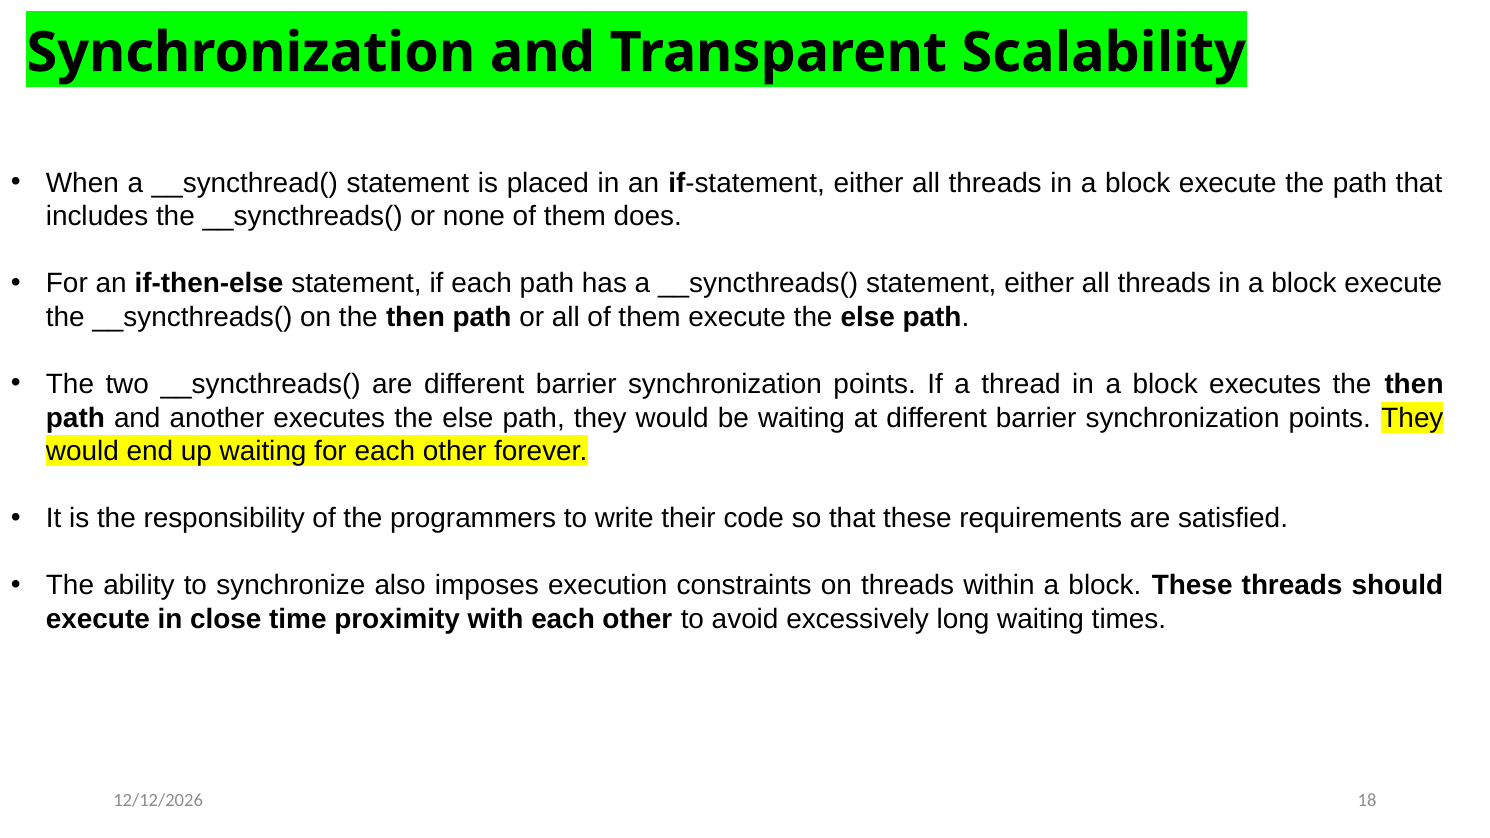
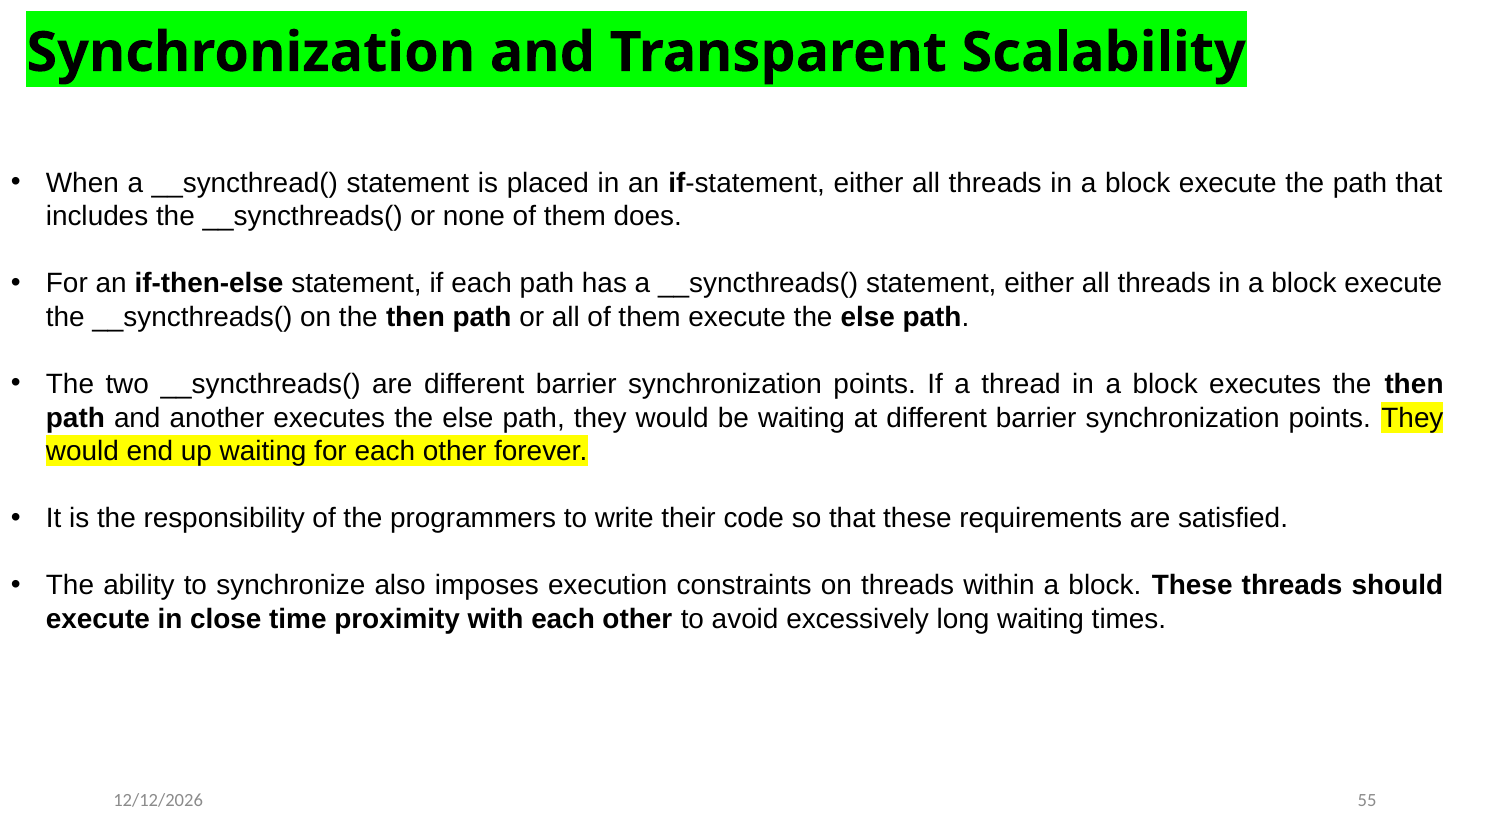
18: 18 -> 55
